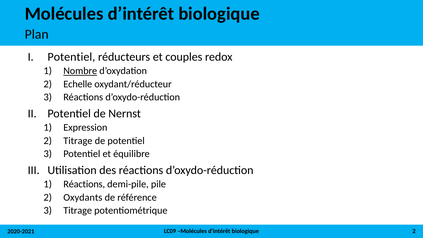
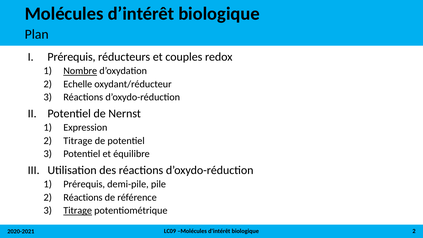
Potentiel at (71, 57): Potentiel -> Prérequis
Réactions at (84, 184): Réactions -> Prérequis
2 Oxydants: Oxydants -> Réactions
Titrage at (78, 211) underline: none -> present
